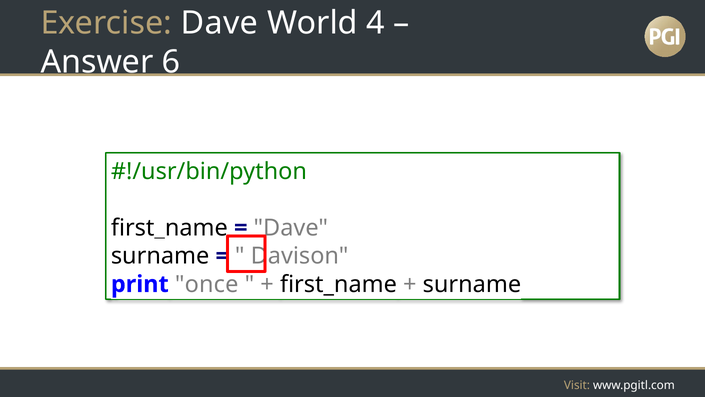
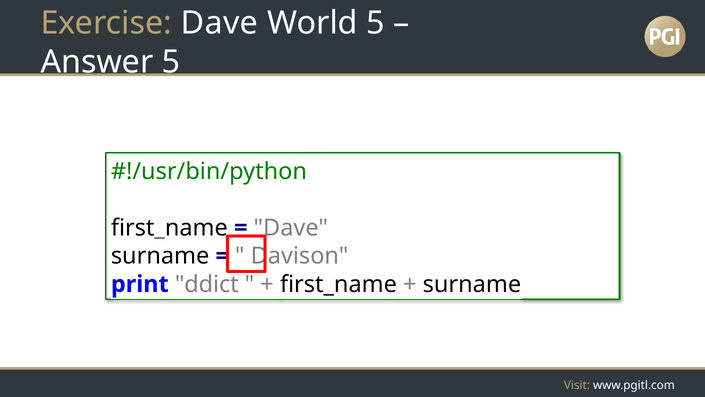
World 4: 4 -> 5
Answer 6: 6 -> 5
once: once -> ddict
